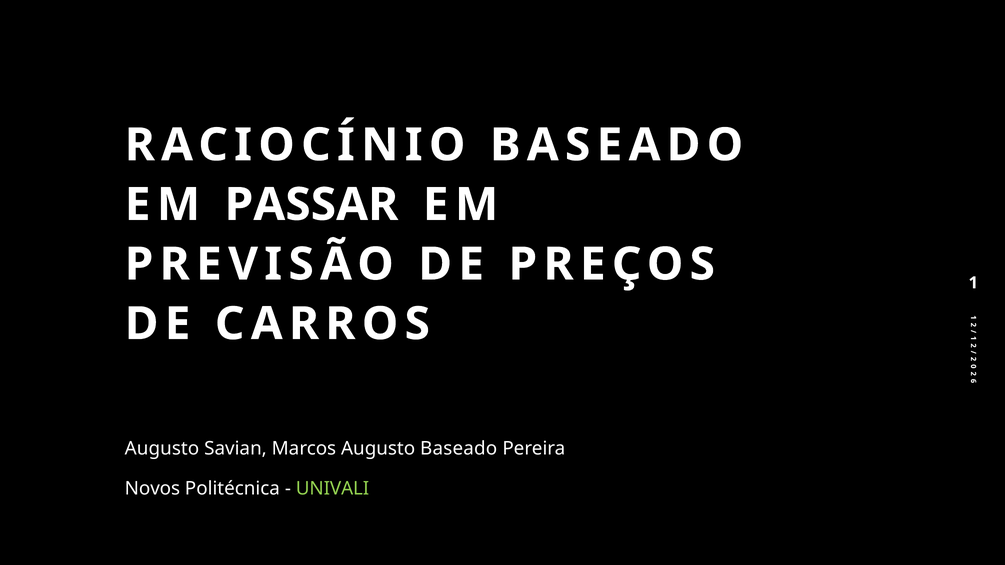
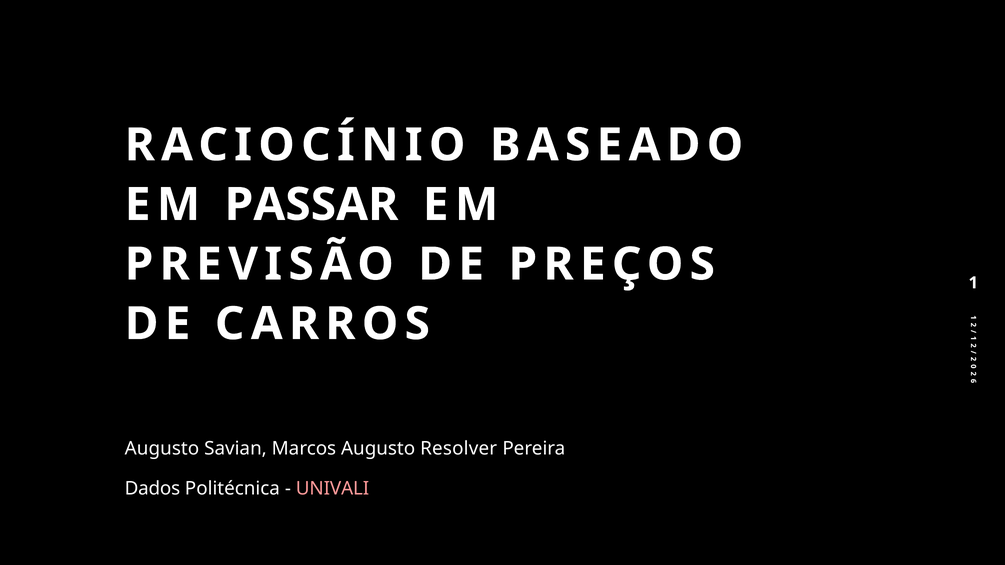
Augusto Baseado: Baseado -> Resolver
Novos: Novos -> Dados
UNIVALI colour: light green -> pink
